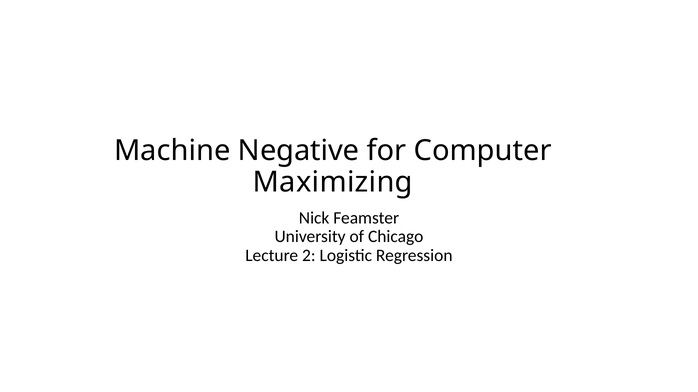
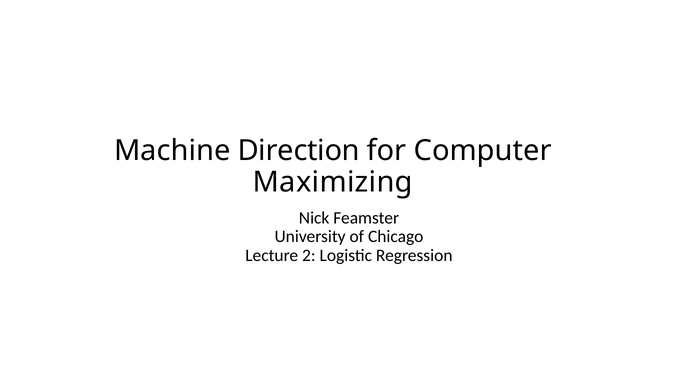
Negative: Negative -> Direction
